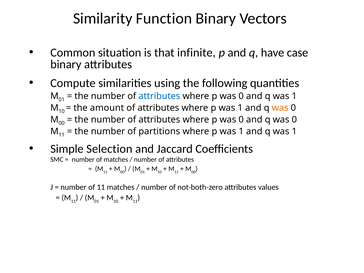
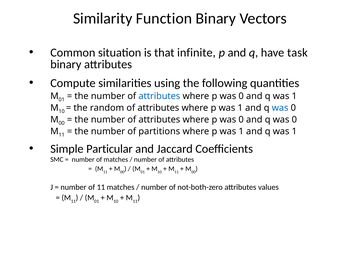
case: case -> task
amount: amount -> random
was at (280, 108) colour: orange -> blue
Selection: Selection -> Particular
